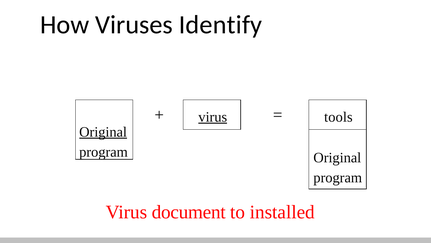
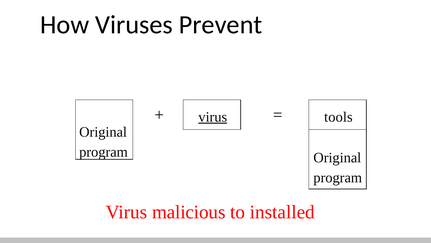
Identify: Identify -> Prevent
Original at (103, 132) underline: present -> none
Virus document: document -> malicious
